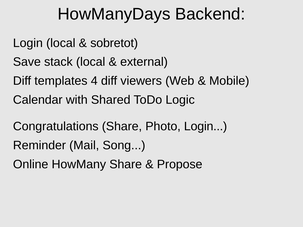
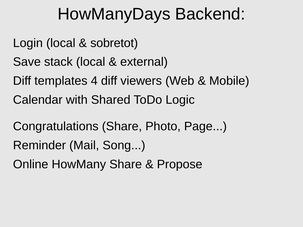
Photo Login: Login -> Page
